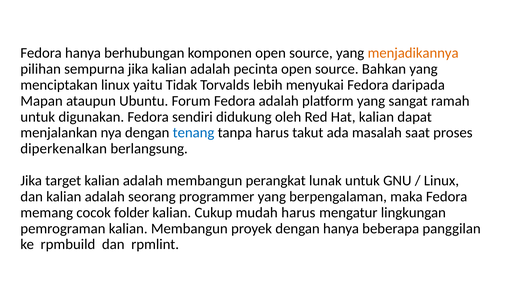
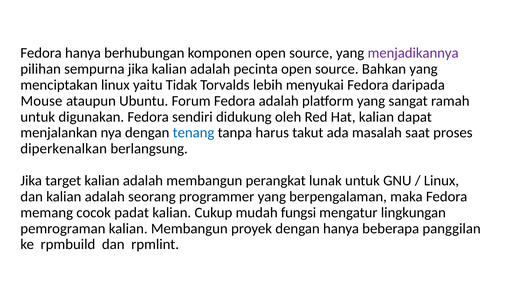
menjadikannya colour: orange -> purple
Mapan: Mapan -> Mouse
folder: folder -> padat
mudah harus: harus -> fungsi
